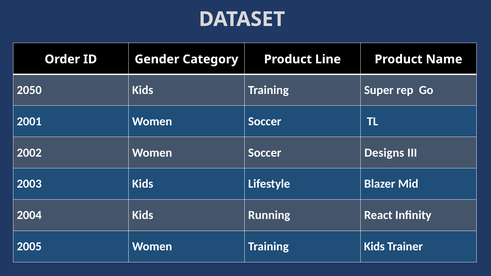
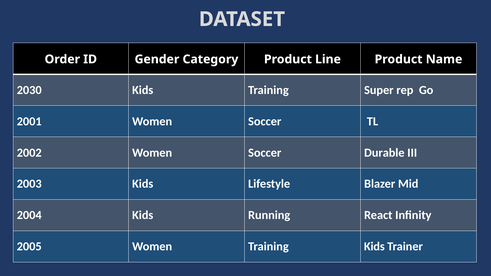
2050: 2050 -> 2030
Designs: Designs -> Durable
